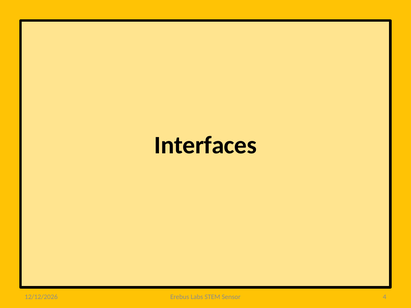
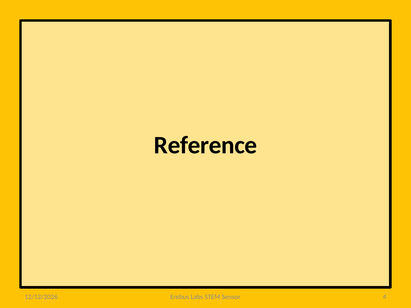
Interfaces: Interfaces -> Reference
